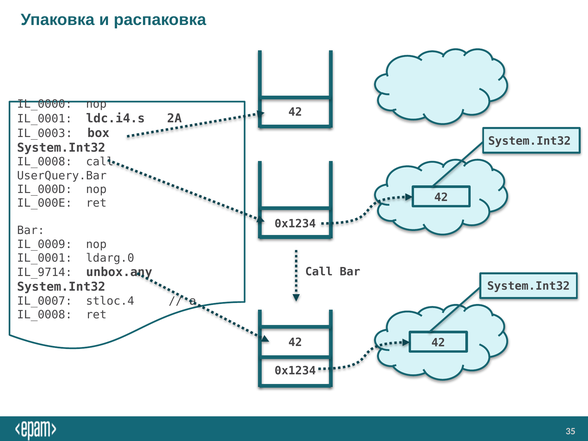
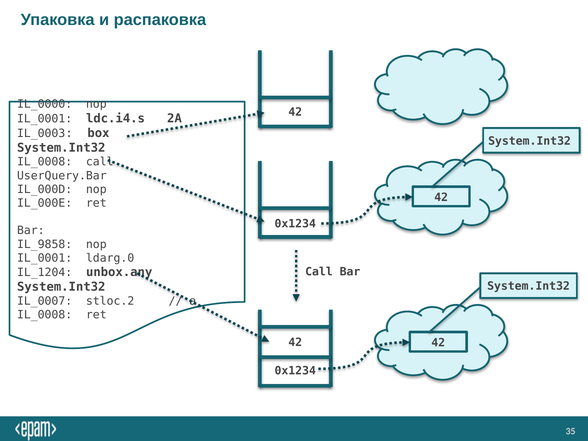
IL_0009: IL_0009 -> IL_9858
IL_9714: IL_9714 -> IL_1204
stloc.4: stloc.4 -> stloc.2
